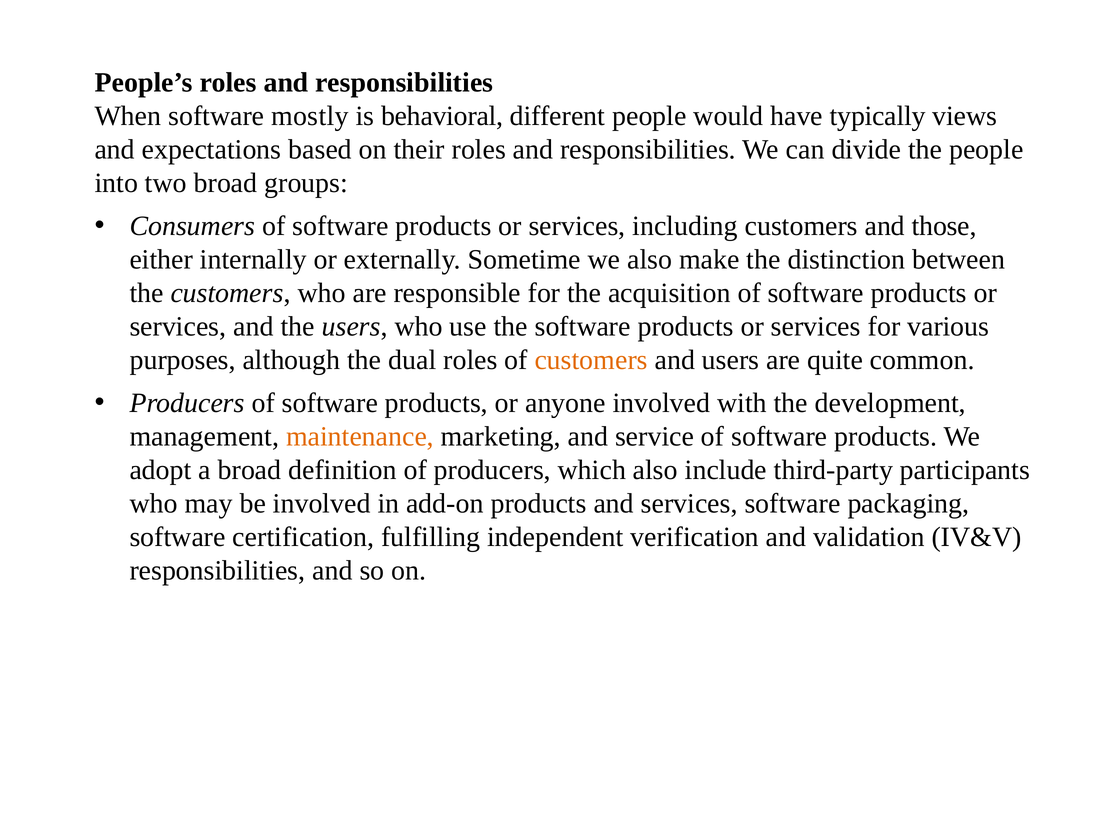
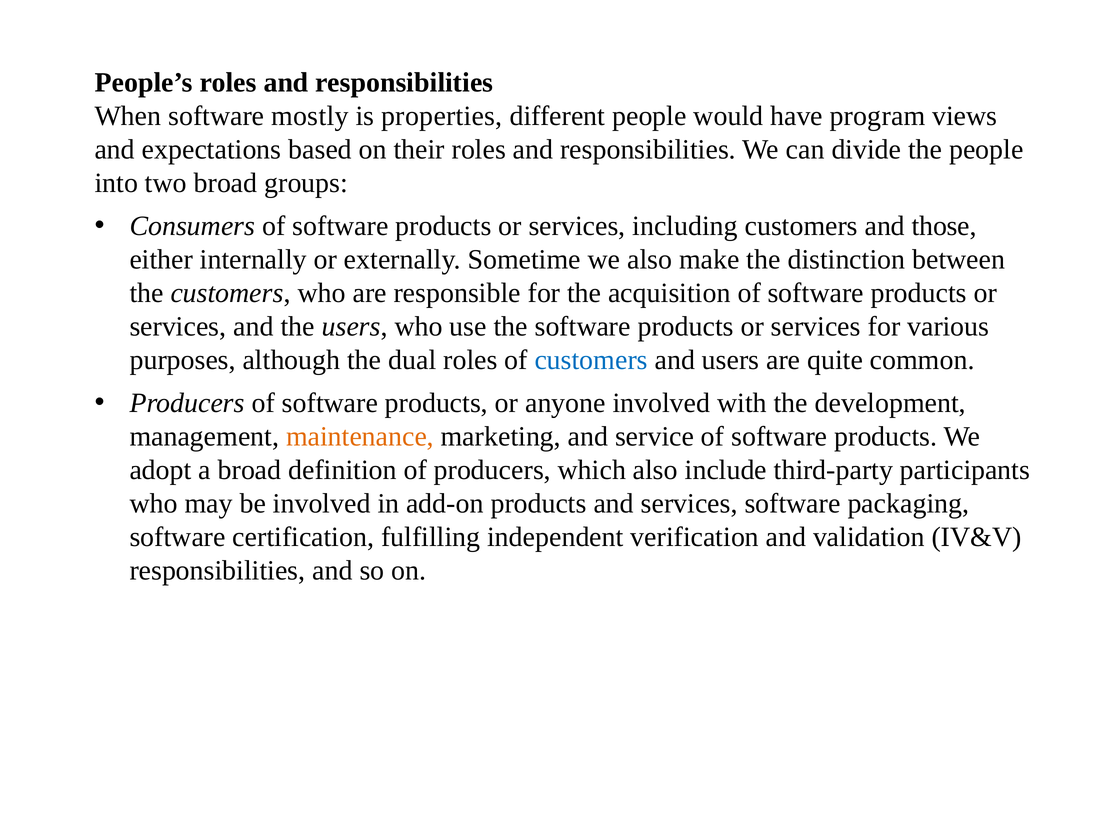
behavioral: behavioral -> properties
typically: typically -> program
customers at (591, 360) colour: orange -> blue
